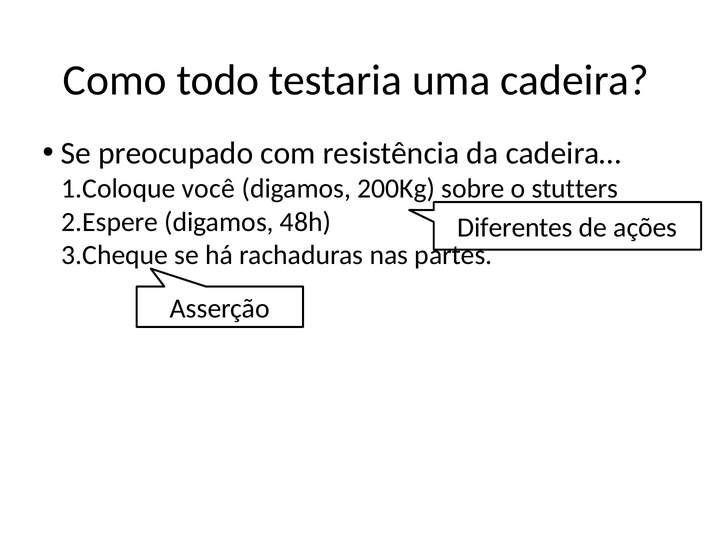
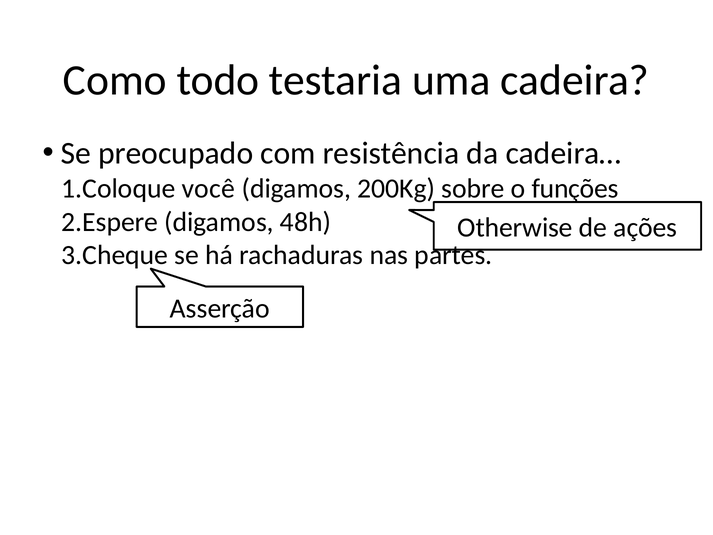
stutters: stutters -> funções
Diferentes: Diferentes -> Otherwise
